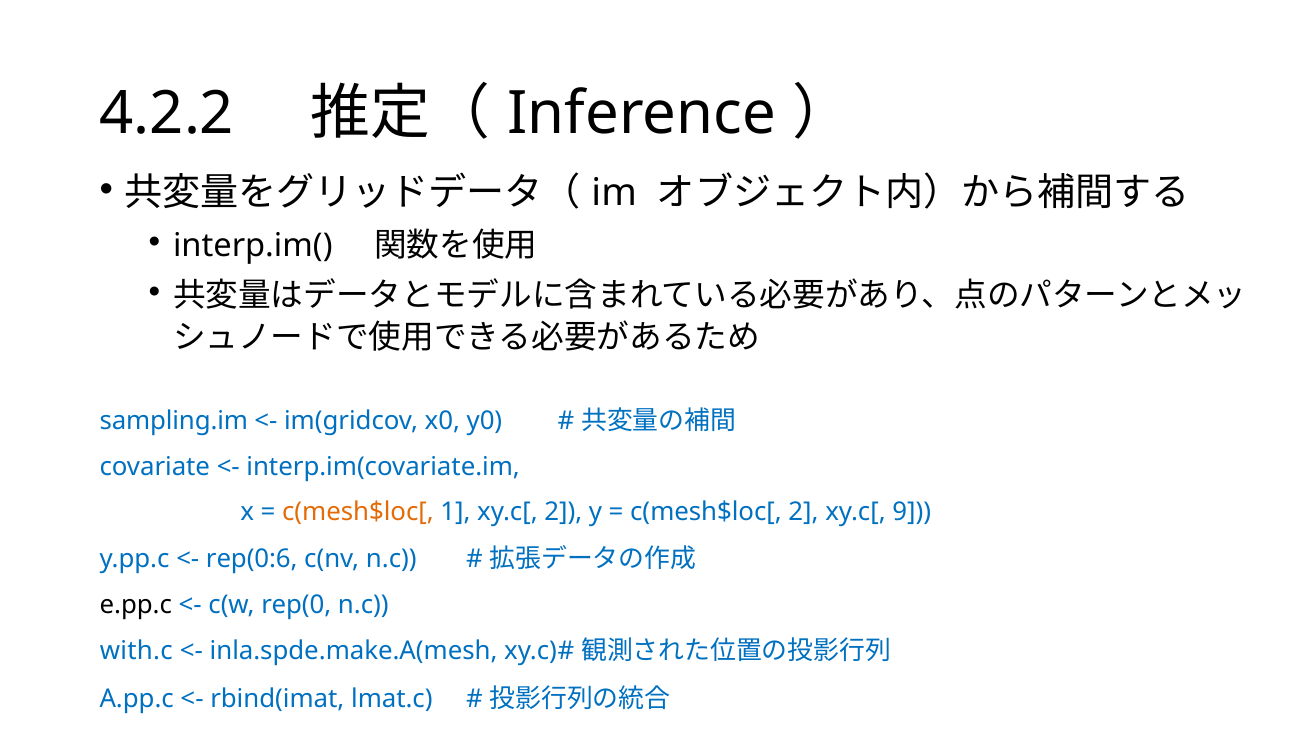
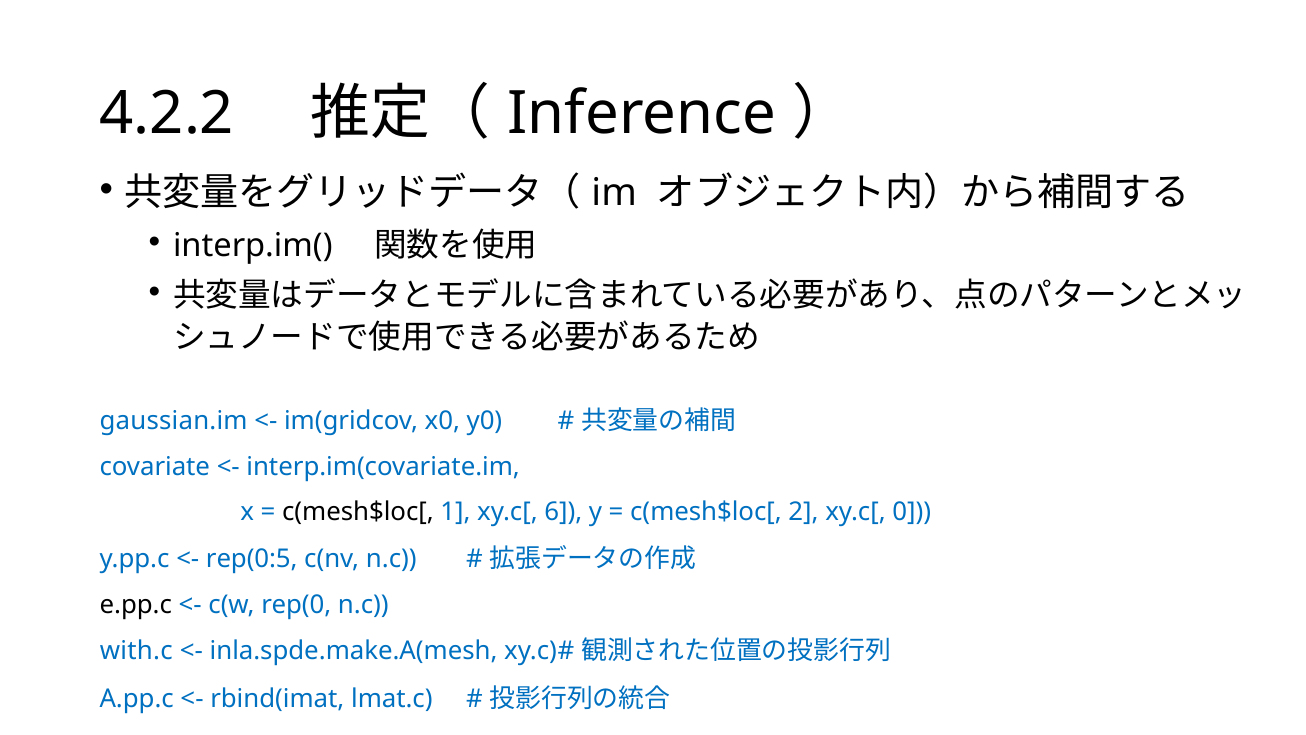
sampling.im: sampling.im -> gaussian.im
c(mesh$loc[ at (358, 512) colour: orange -> black
xy.c[ 2: 2 -> 6
9: 9 -> 0
rep(0:6: rep(0:6 -> rep(0:5
